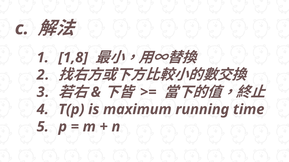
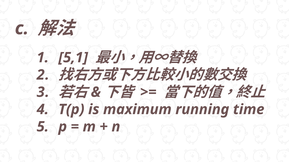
1,8: 1,8 -> 5,1
